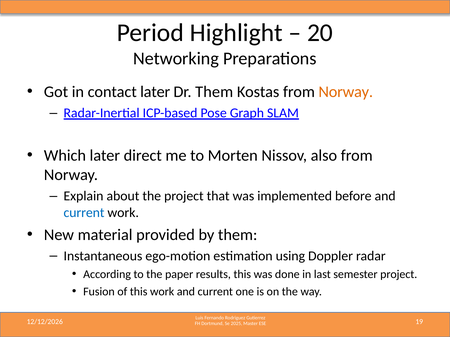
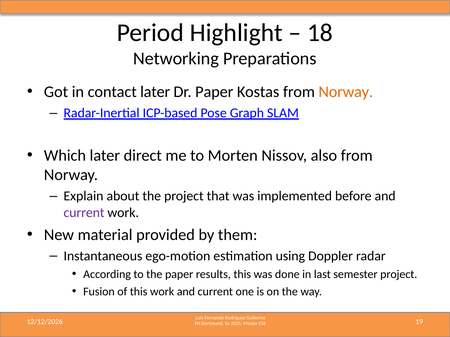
20: 20 -> 18
Dr Them: Them -> Paper
current at (84, 213) colour: blue -> purple
